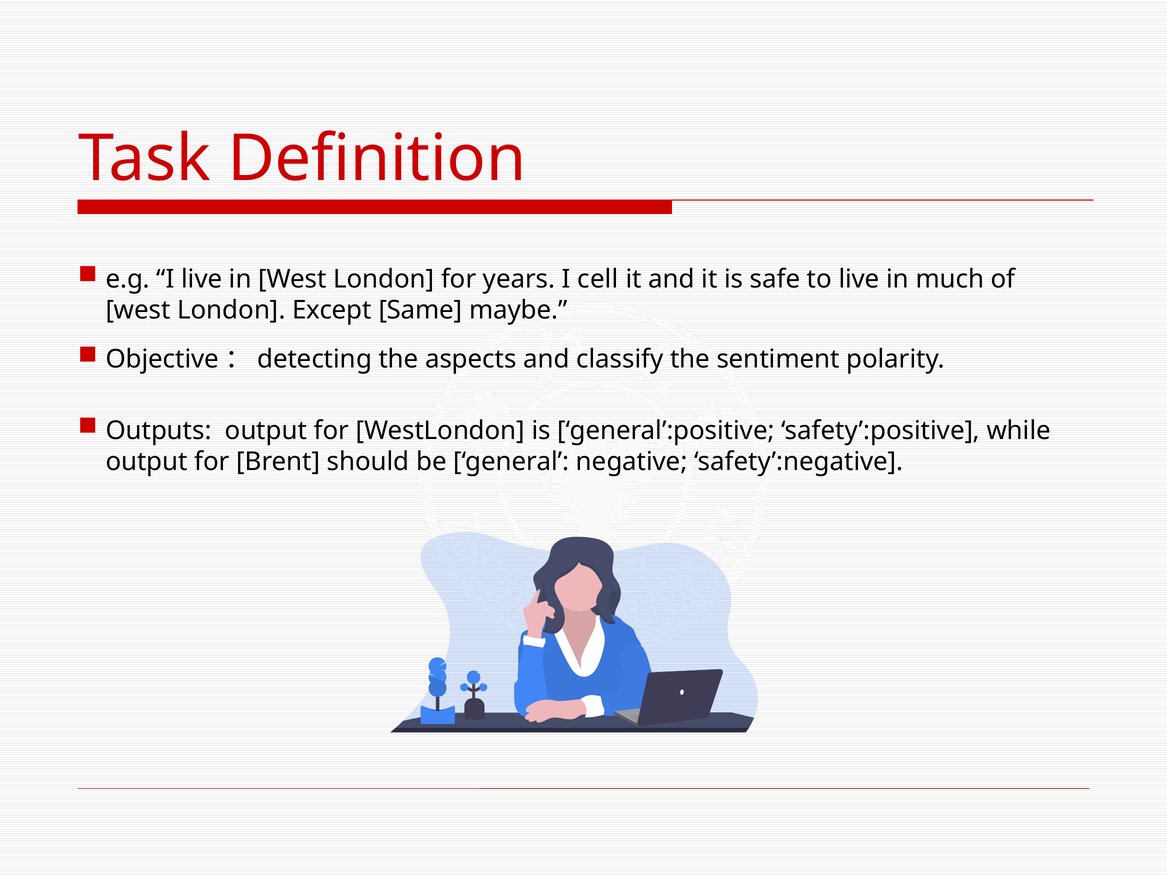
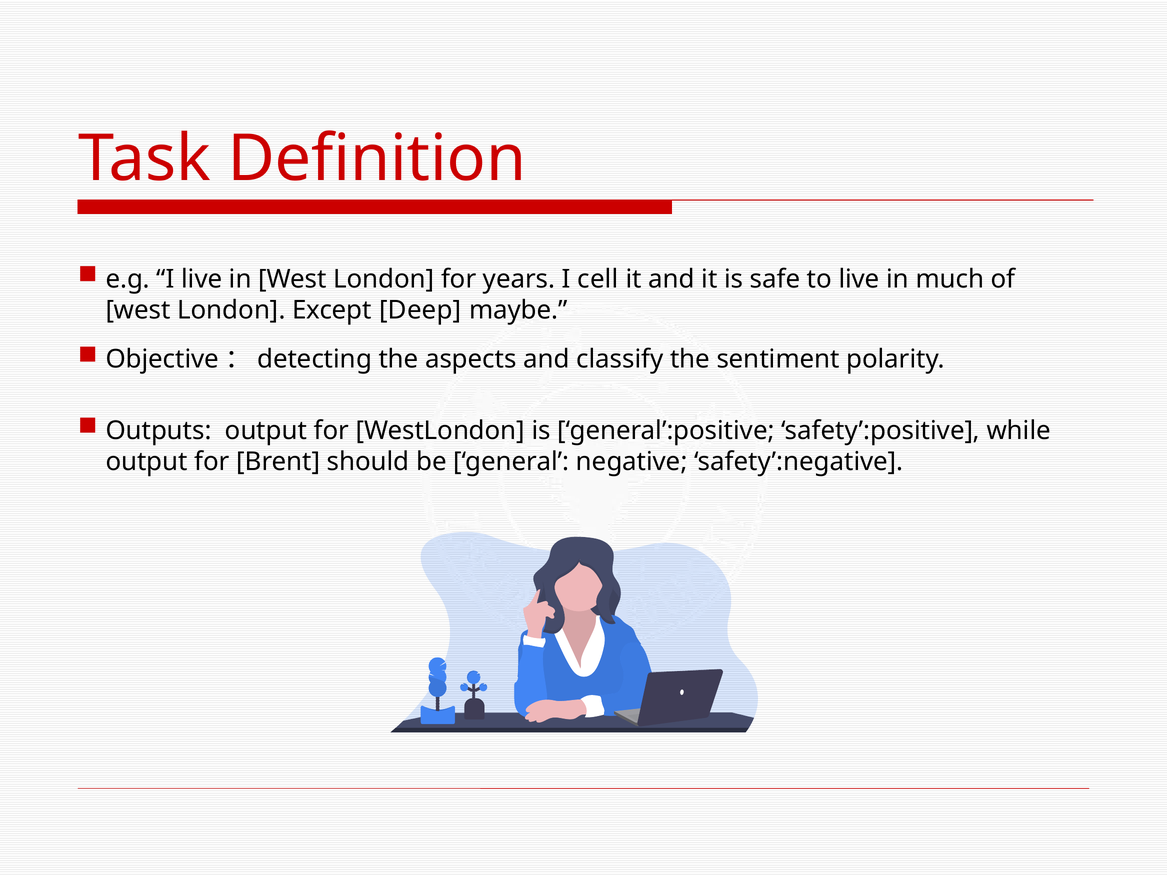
Same: Same -> Deep
